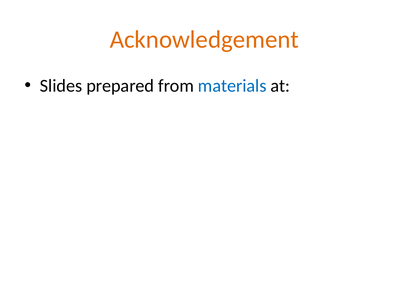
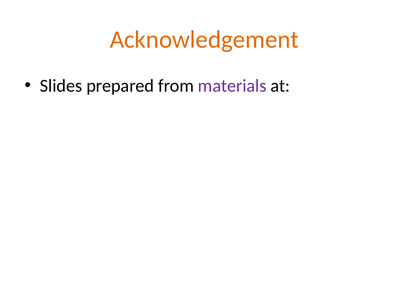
materials colour: blue -> purple
